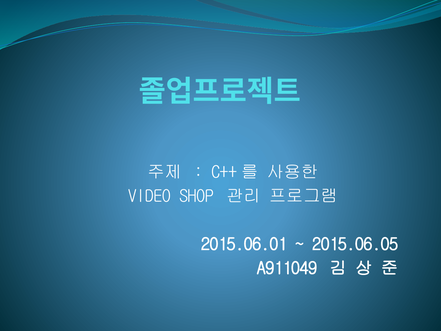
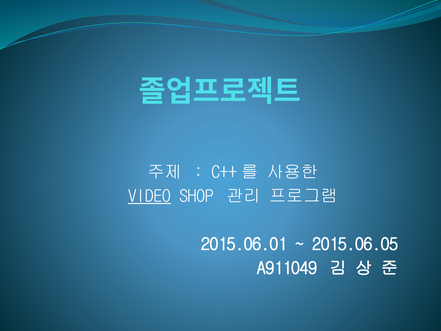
VIDEO underline: none -> present
